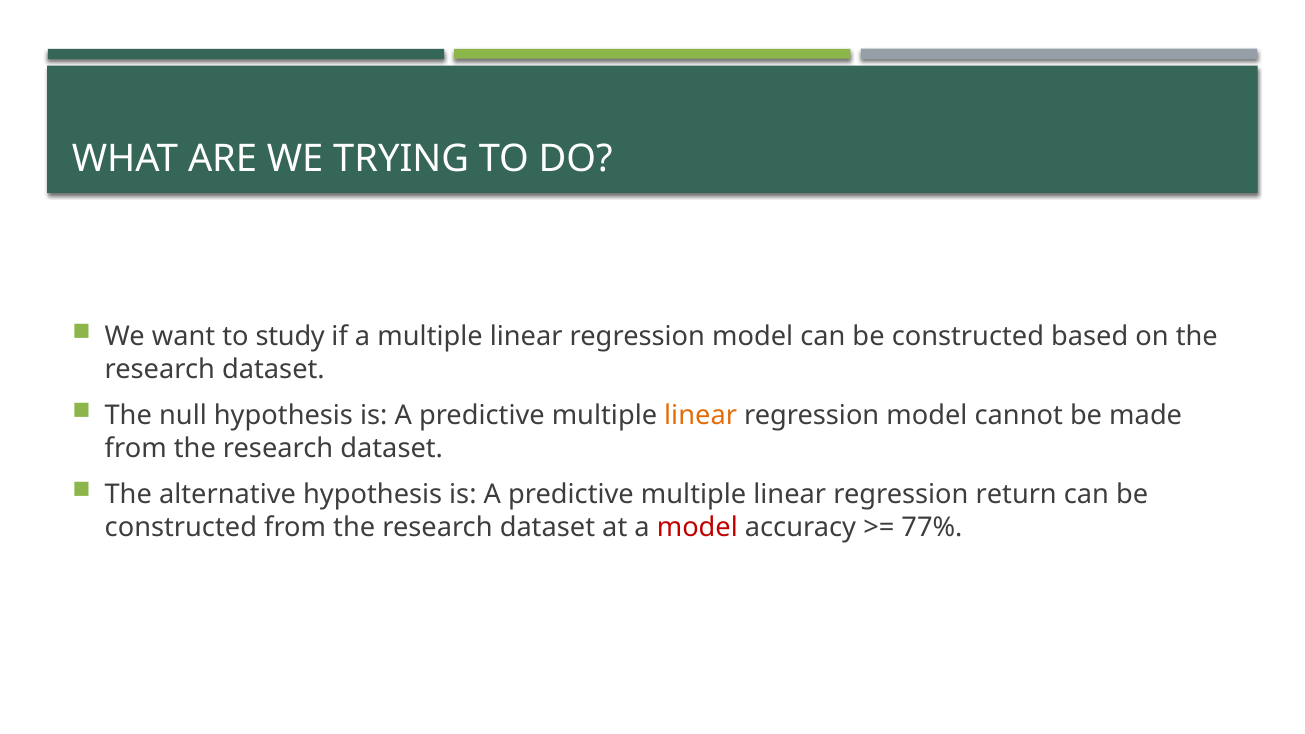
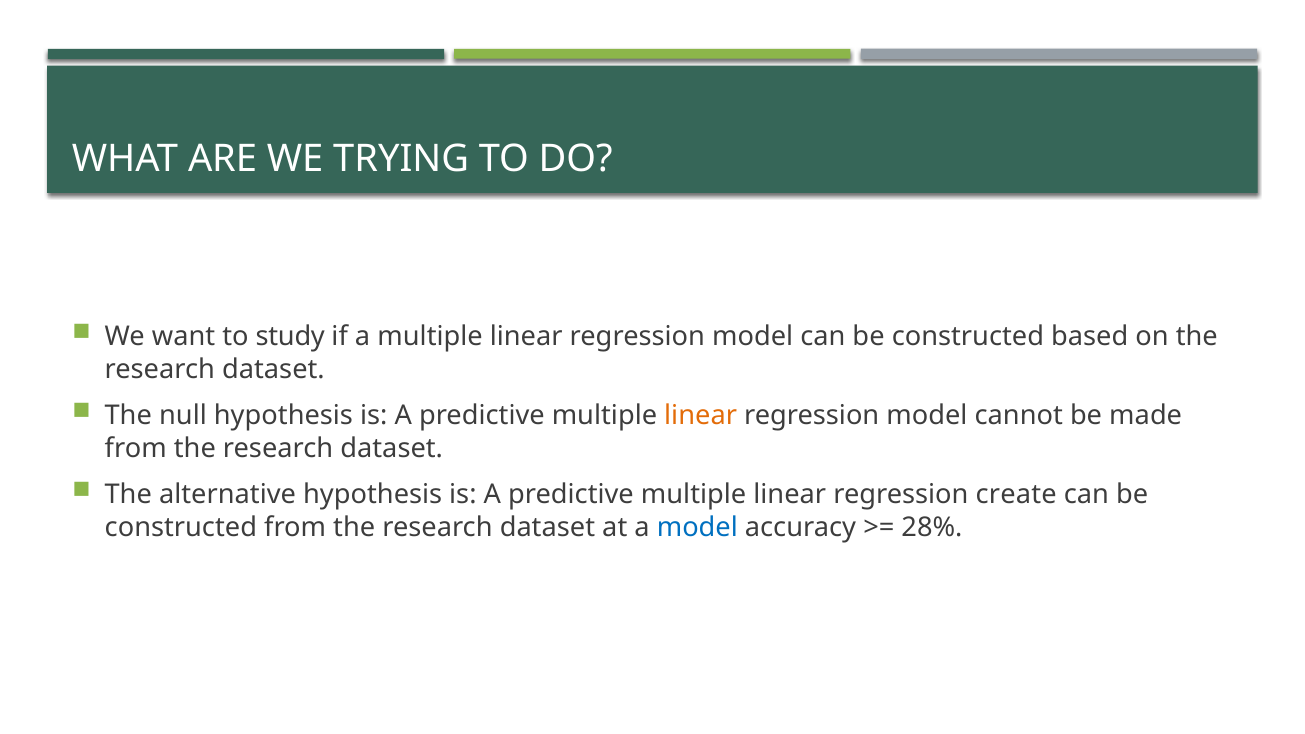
return: return -> create
model at (697, 527) colour: red -> blue
77%: 77% -> 28%
